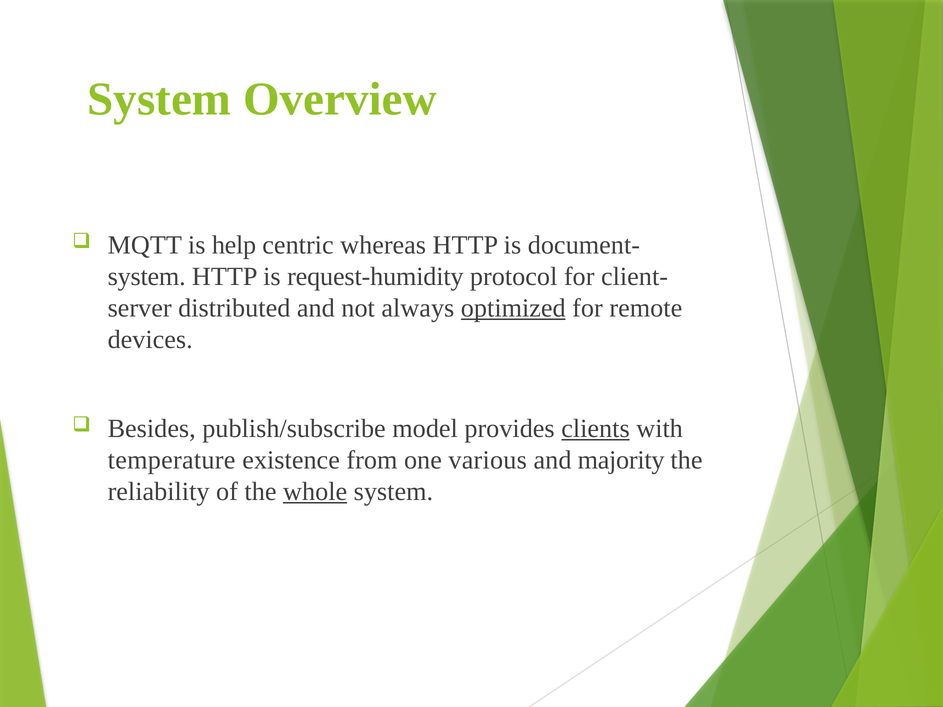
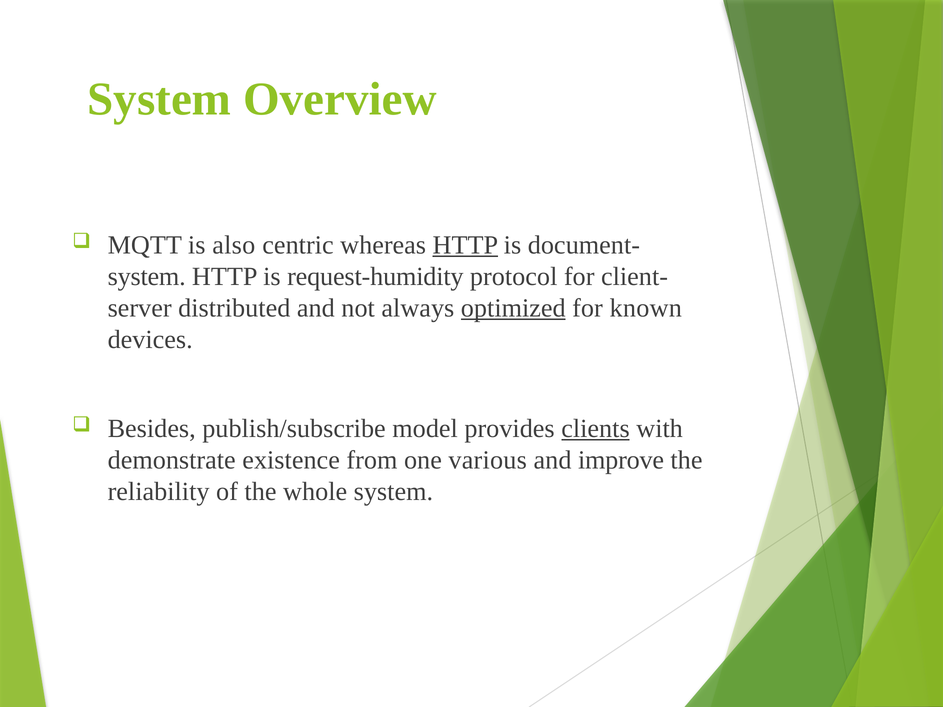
help: help -> also
HTTP at (465, 245) underline: none -> present
remote: remote -> known
temperature: temperature -> demonstrate
majority: majority -> improve
whole underline: present -> none
